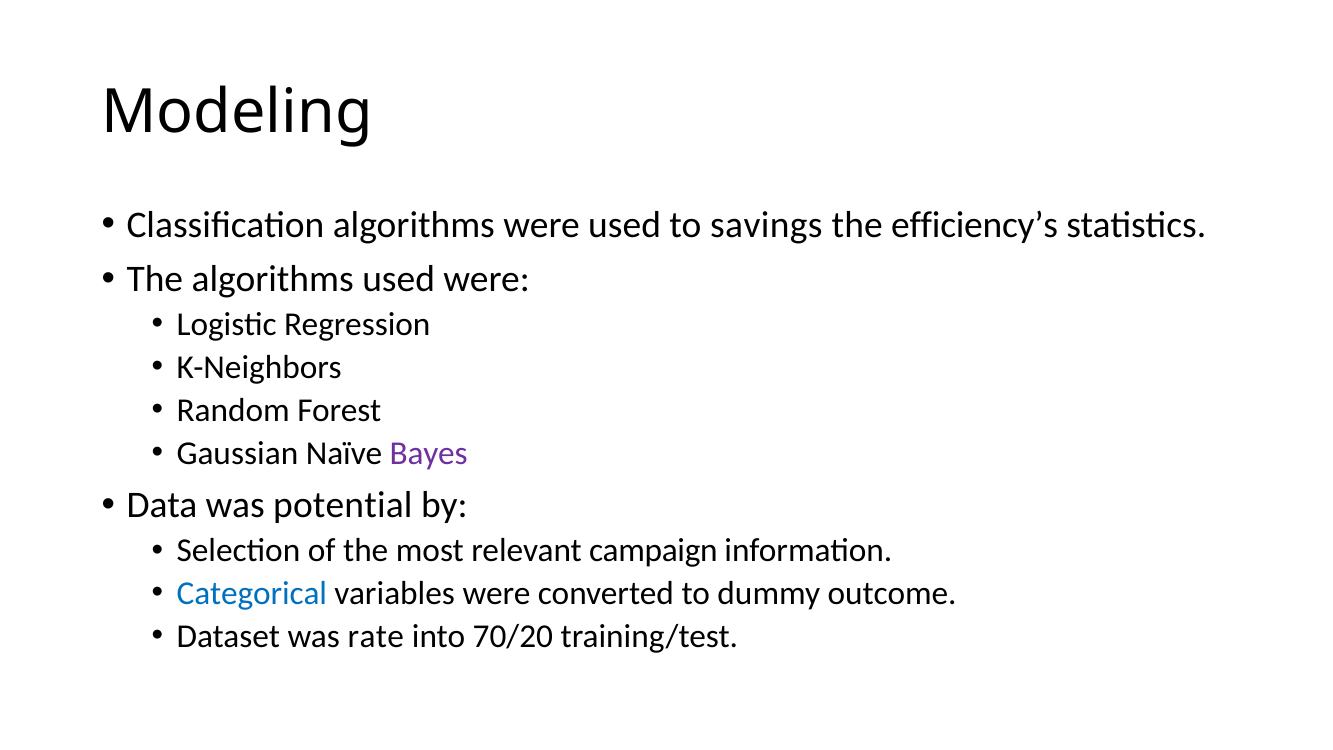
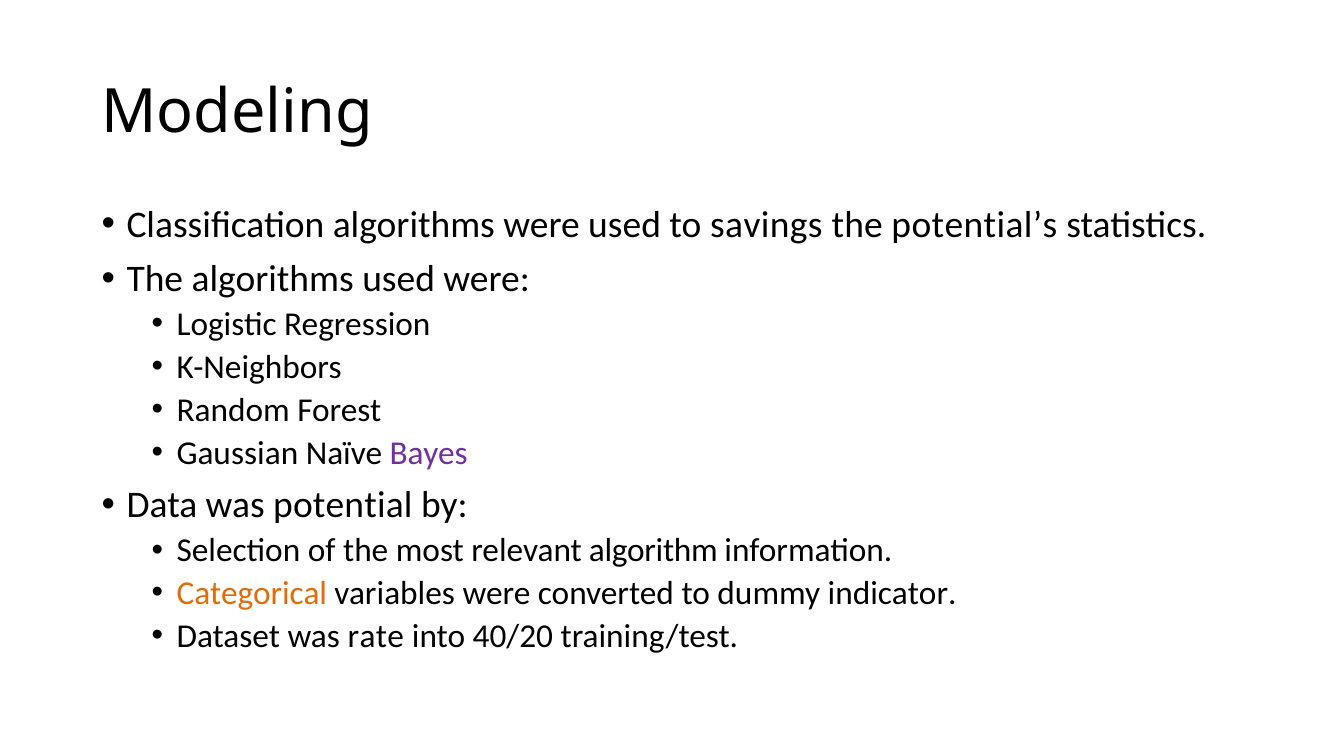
efficiency’s: efficiency’s -> potential’s
campaign: campaign -> algorithm
Categorical colour: blue -> orange
outcome: outcome -> indicator
70/20: 70/20 -> 40/20
